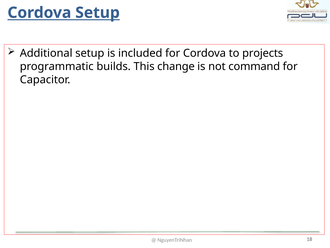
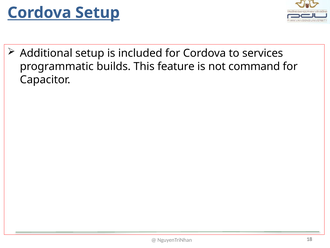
projects: projects -> services
change: change -> feature
